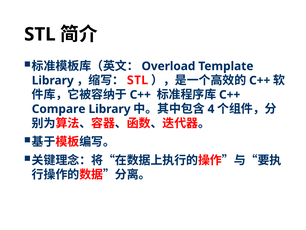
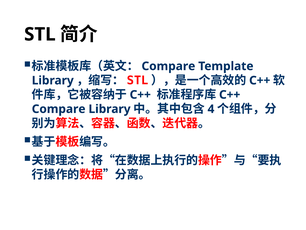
Overload at (168, 66): Overload -> Compare
